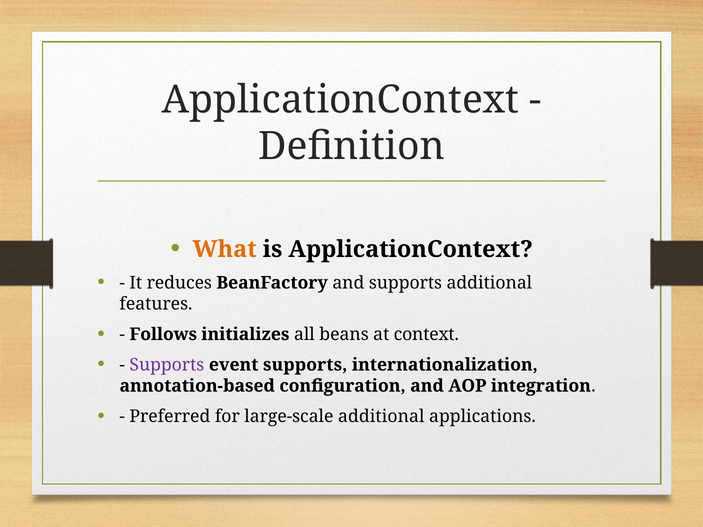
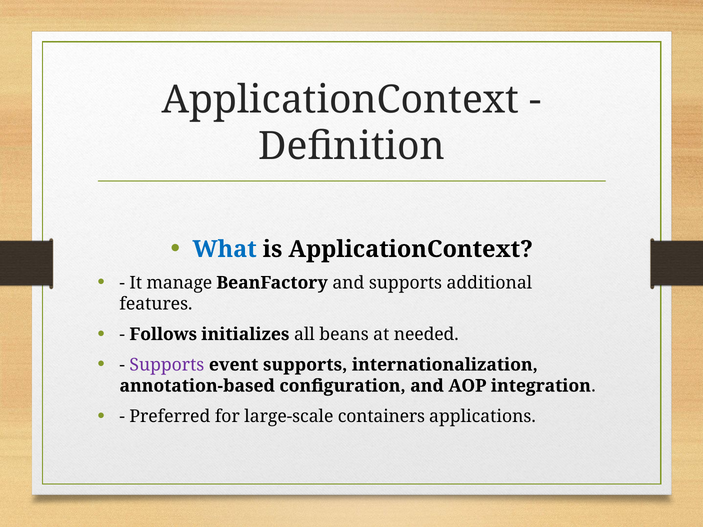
What colour: orange -> blue
reduces: reduces -> manage
context: context -> needed
large-scale additional: additional -> containers
